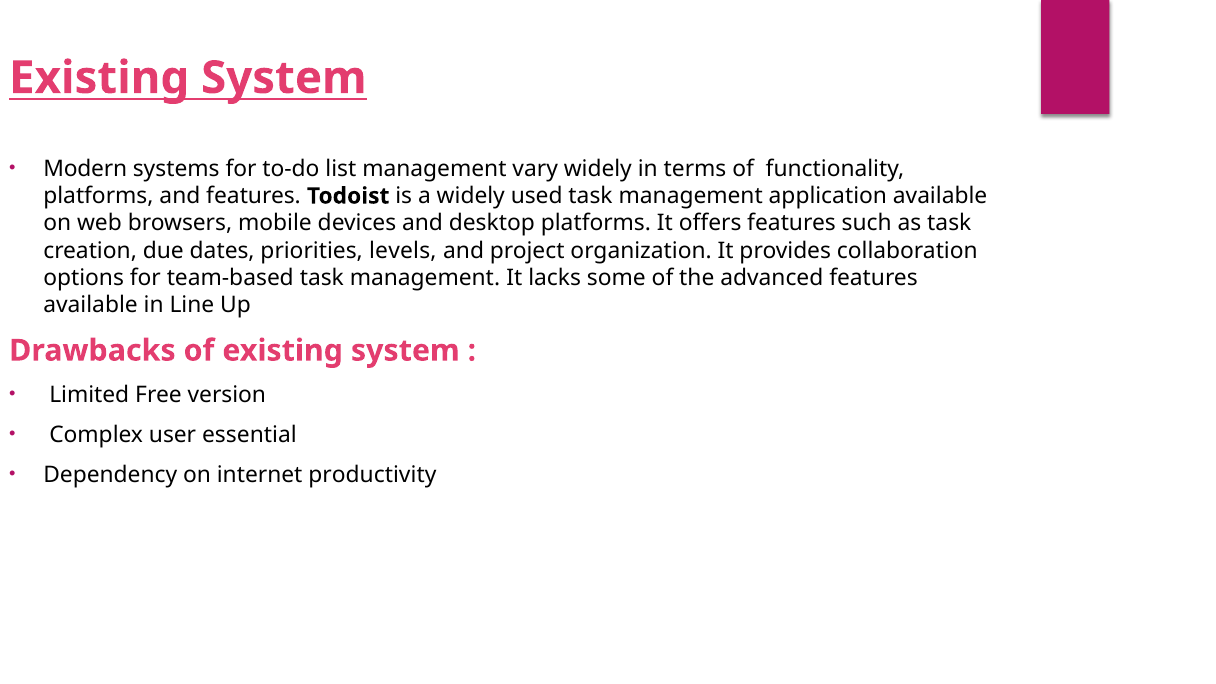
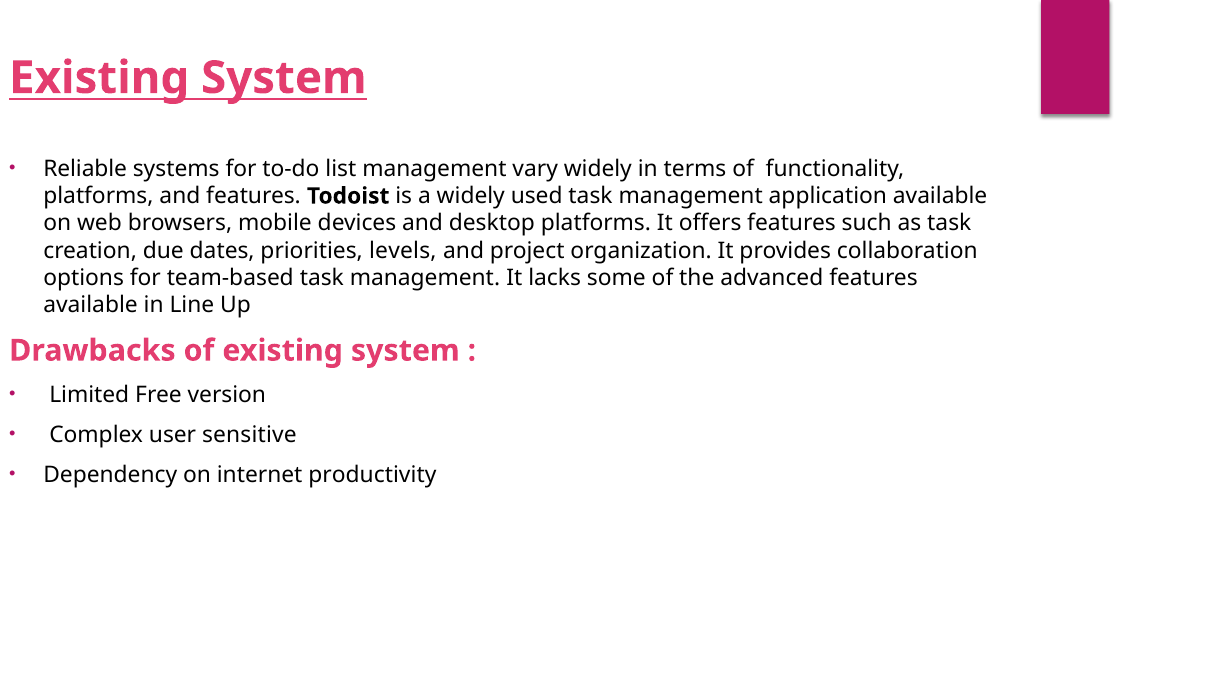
Modern: Modern -> Reliable
essential: essential -> sensitive
